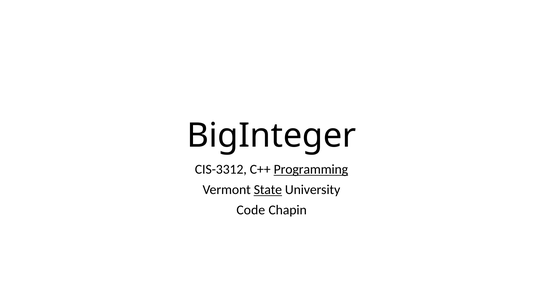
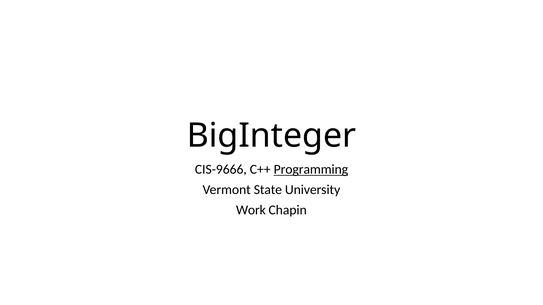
CIS-3312: CIS-3312 -> CIS-9666
State underline: present -> none
Code: Code -> Work
